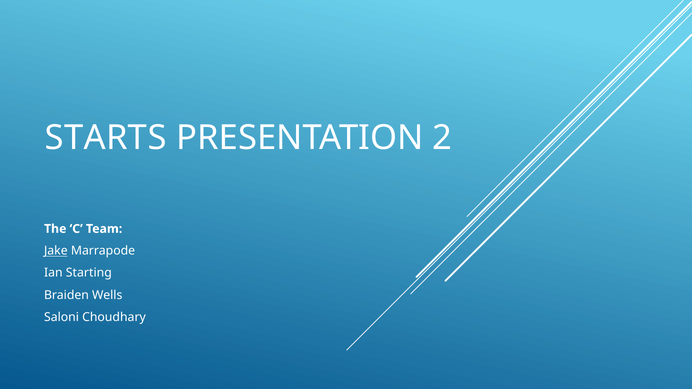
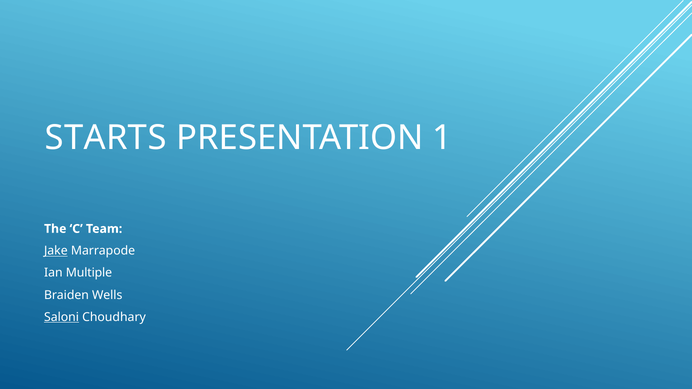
2: 2 -> 1
Starting: Starting -> Multiple
Saloni underline: none -> present
